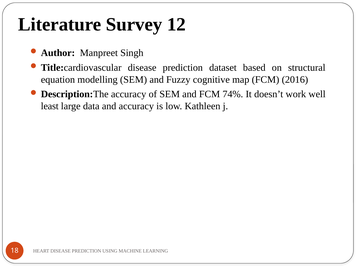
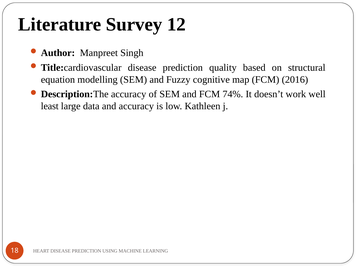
dataset: dataset -> quality
